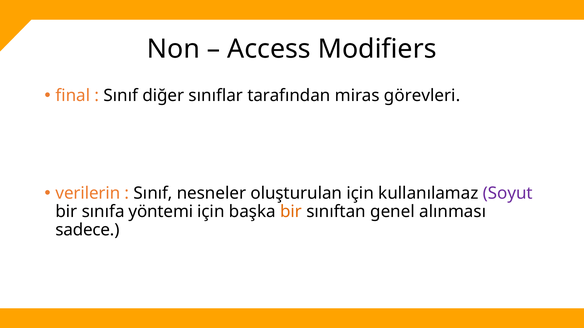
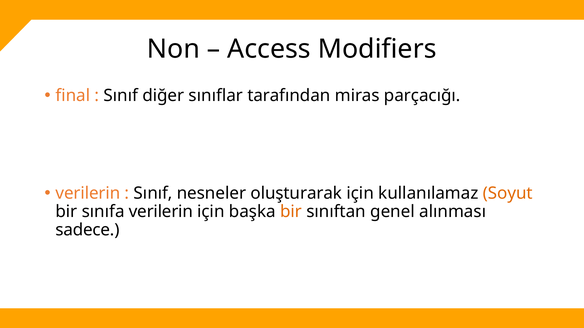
görevleri: görevleri -> parçacığı
oluşturulan: oluşturulan -> oluşturarak
Soyut colour: purple -> orange
sınıfa yöntemi: yöntemi -> verilerin
